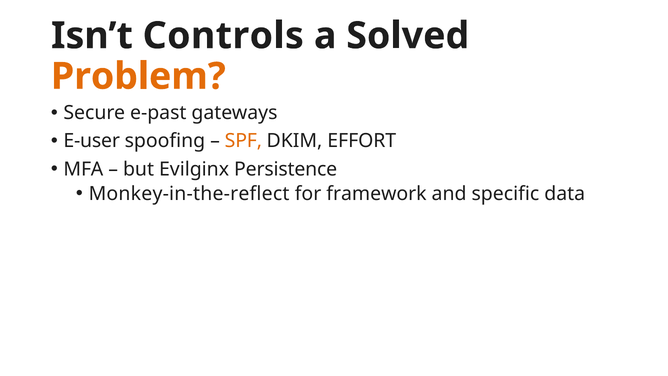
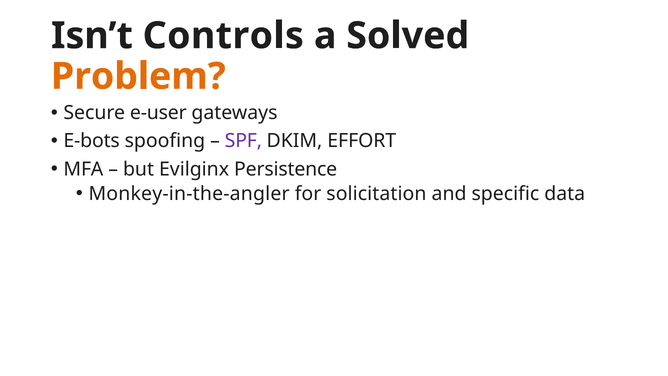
e-past: e-past -> e-user
E-user: E-user -> E-bots
SPF colour: orange -> purple
Monkey-in-the-reflect: Monkey-in-the-reflect -> Monkey-in-the-angler
framework: framework -> solicitation
